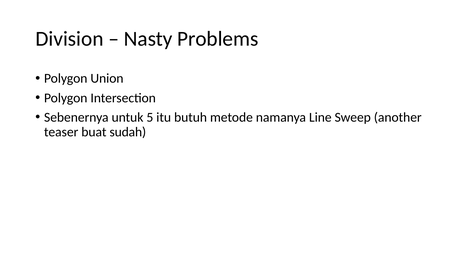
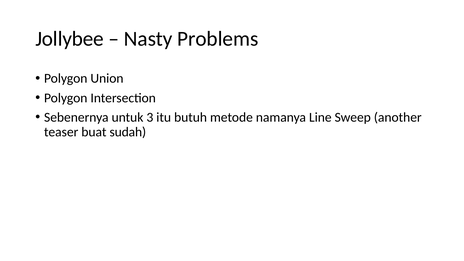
Division: Division -> Jollybee
5: 5 -> 3
